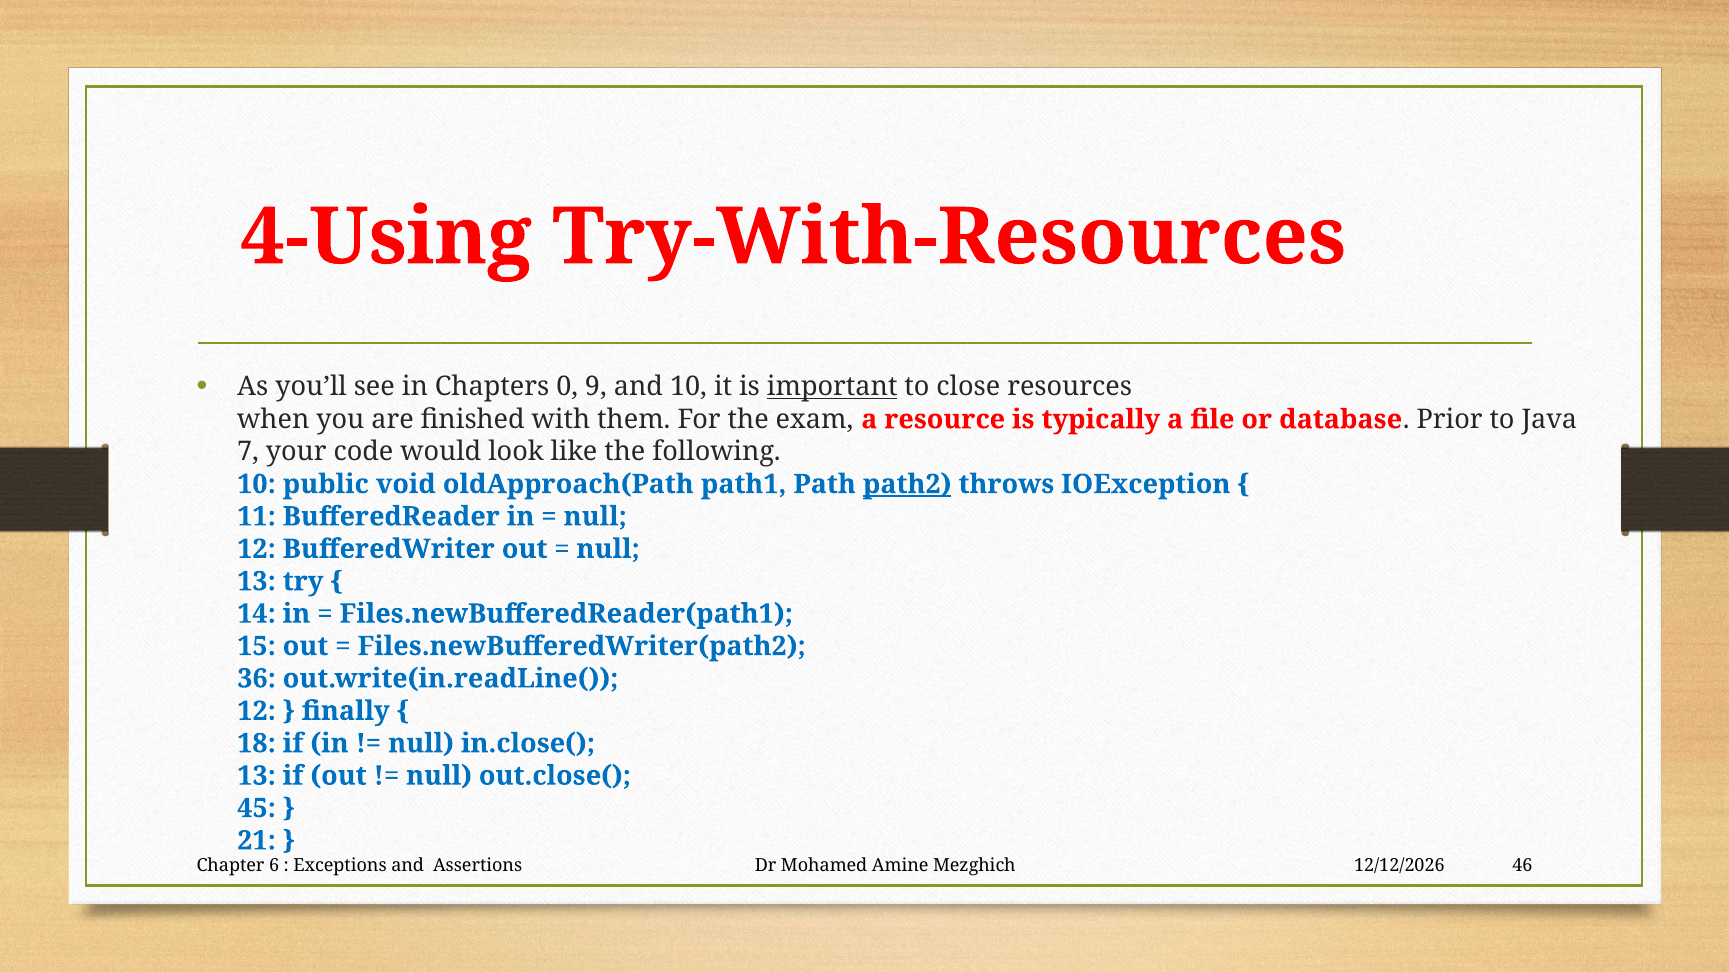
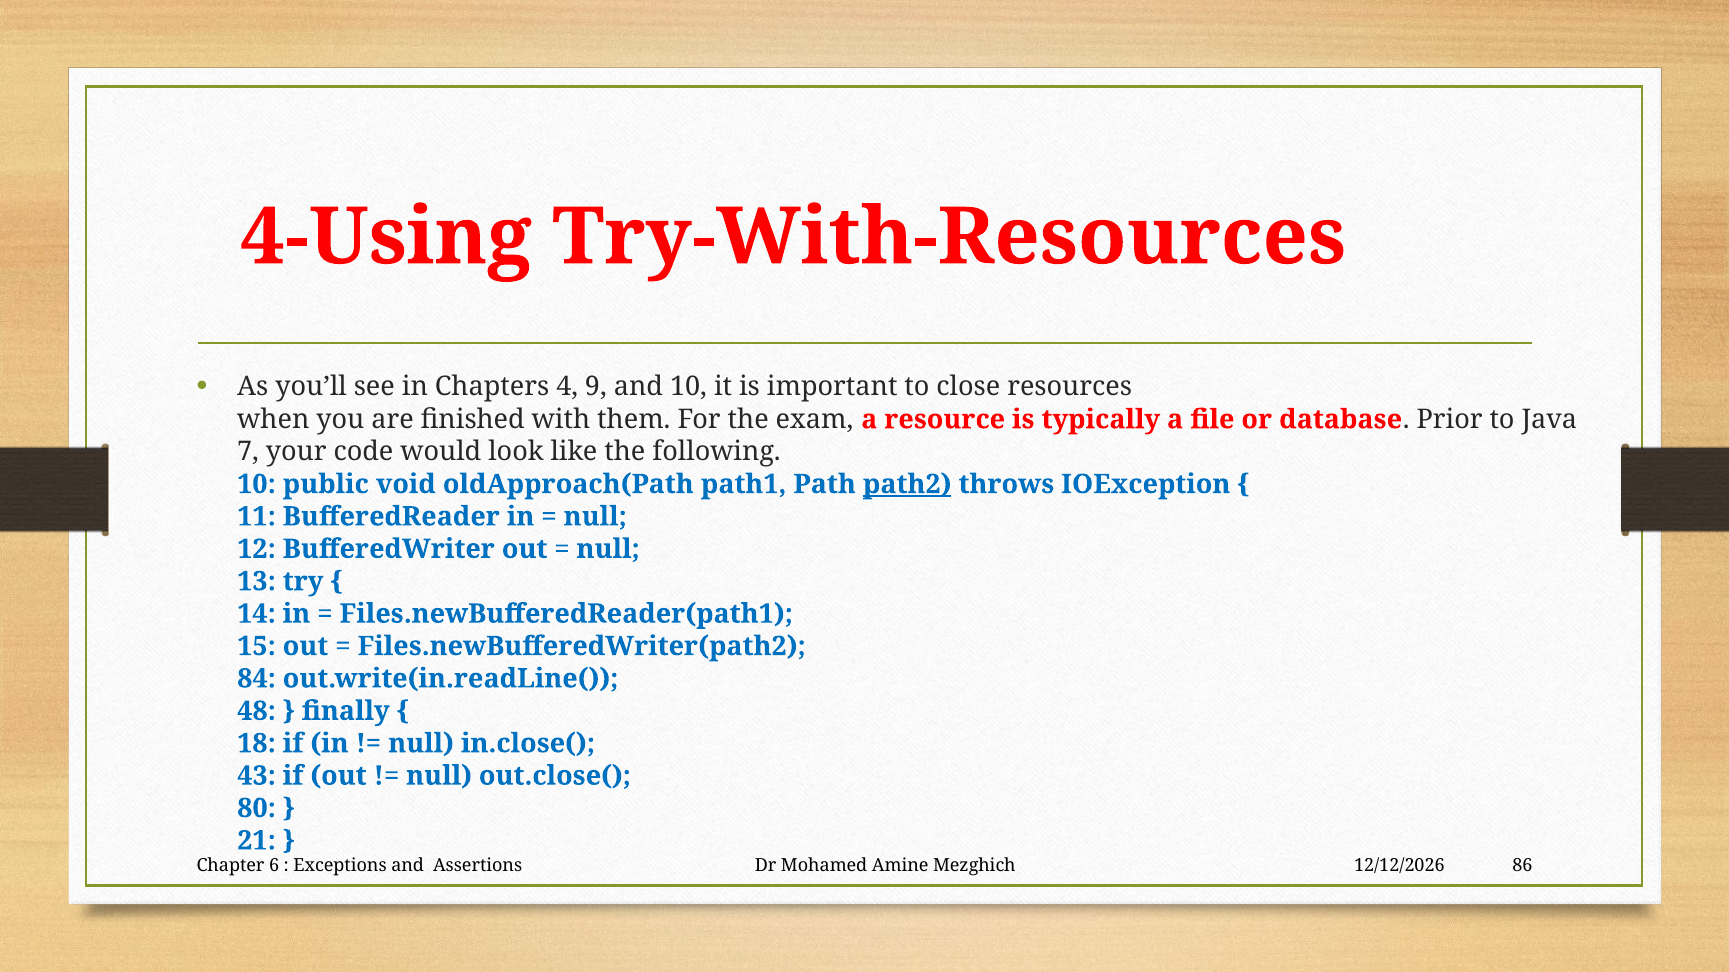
0: 0 -> 4
important underline: present -> none
36: 36 -> 84
12 at (257, 711): 12 -> 48
13 at (257, 776): 13 -> 43
45: 45 -> 80
46: 46 -> 86
